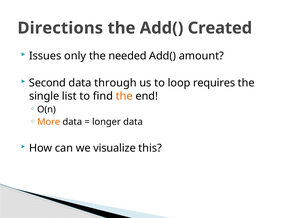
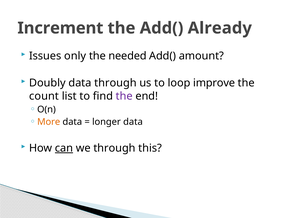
Directions: Directions -> Increment
Created: Created -> Already
Second: Second -> Doubly
requires: requires -> improve
single: single -> count
the at (124, 96) colour: orange -> purple
can underline: none -> present
we visualize: visualize -> through
